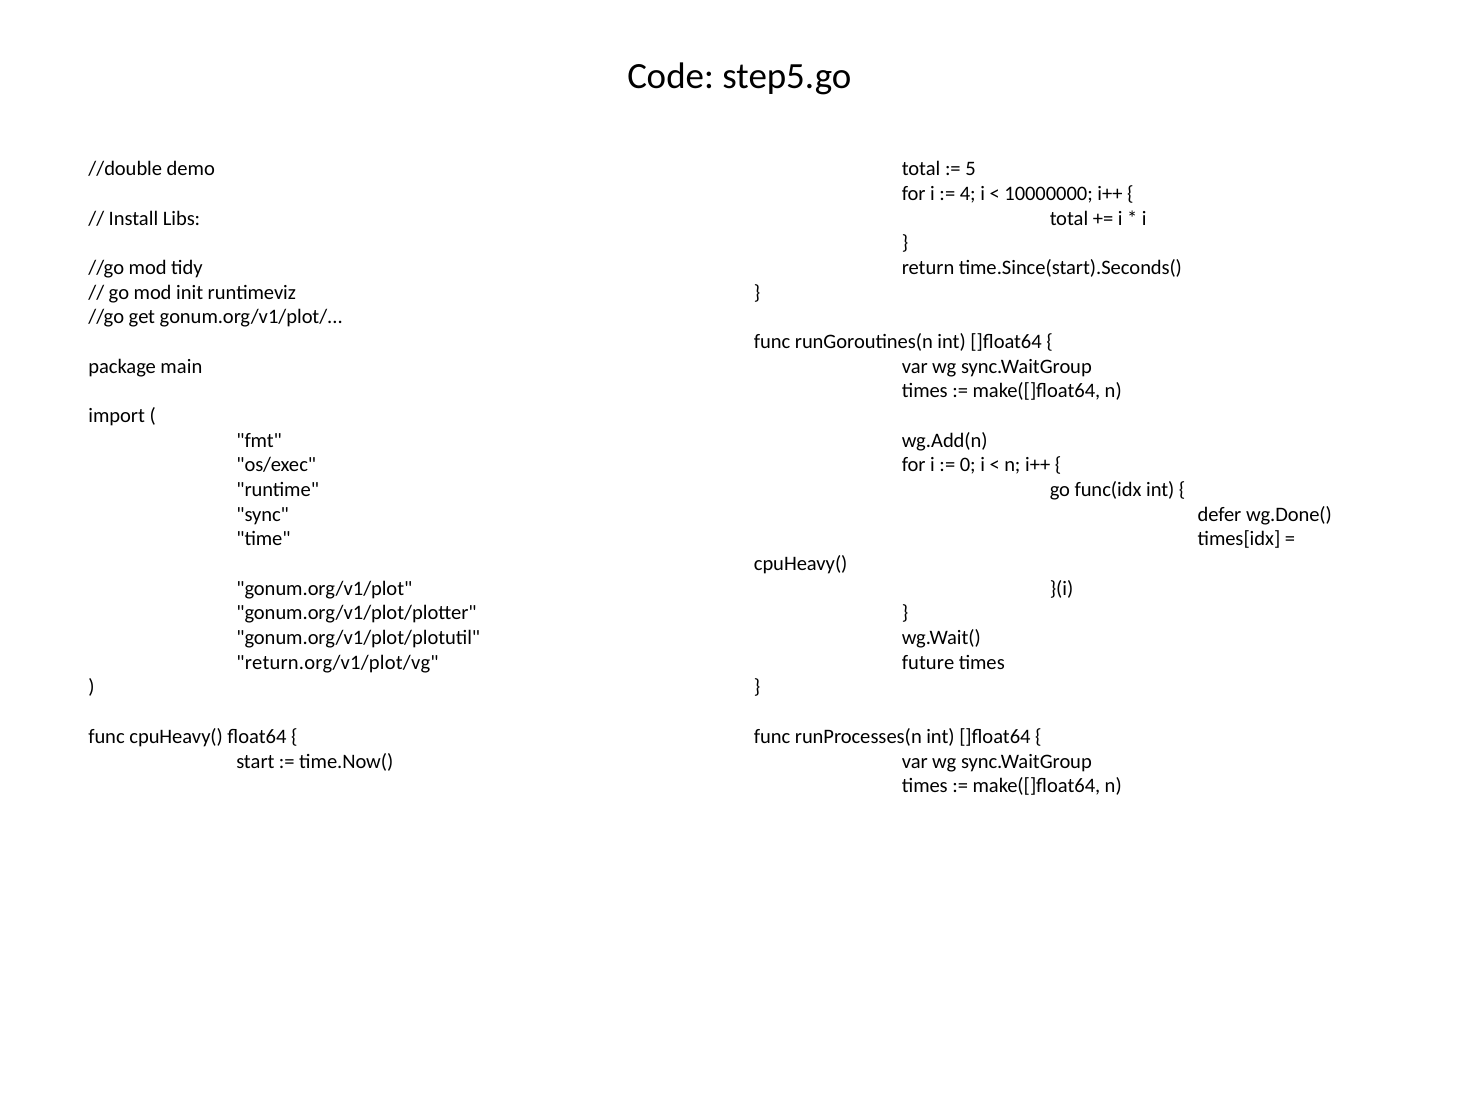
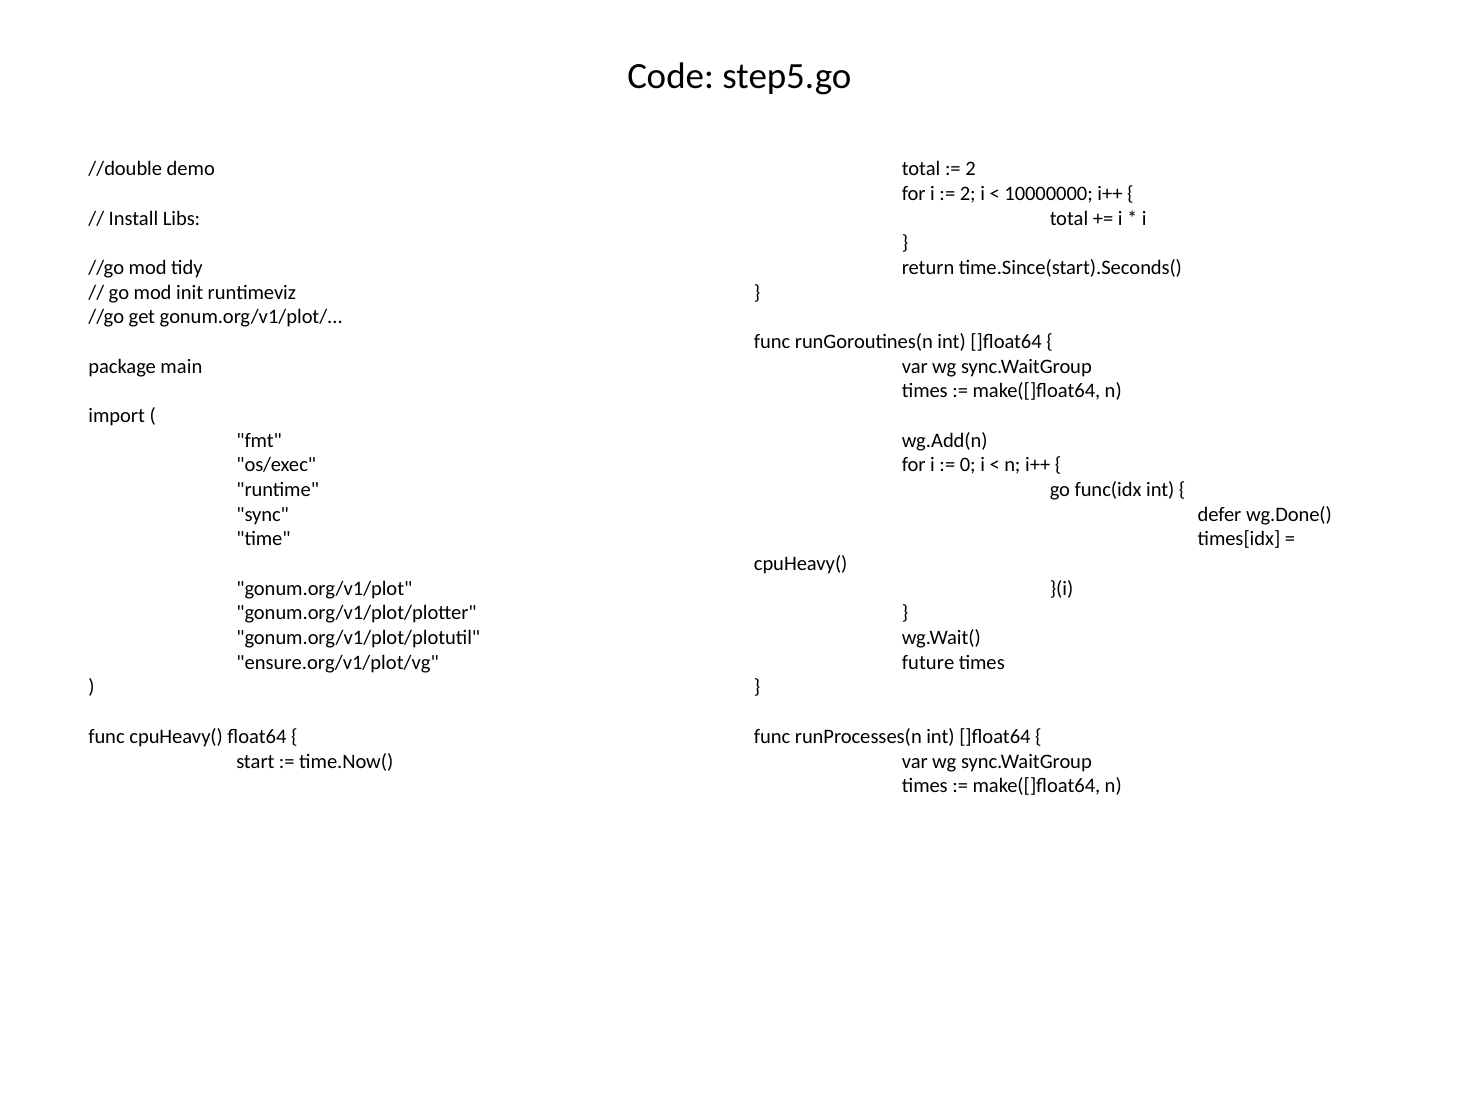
5 at (970, 169): 5 -> 2
4 at (968, 194): 4 -> 2
return.org/v1/plot/vg: return.org/v1/plot/vg -> ensure.org/v1/plot/vg
